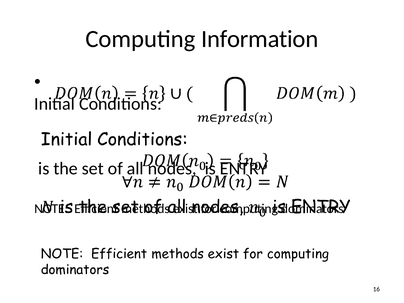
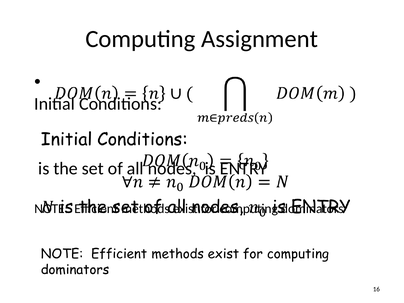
Information: Information -> Assignment
